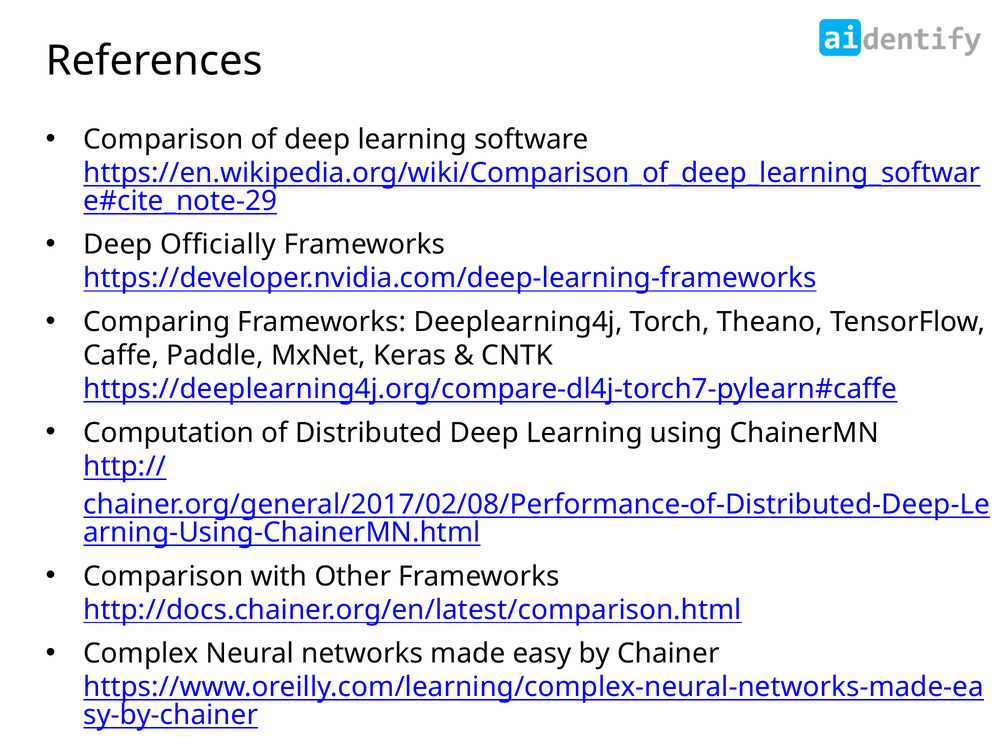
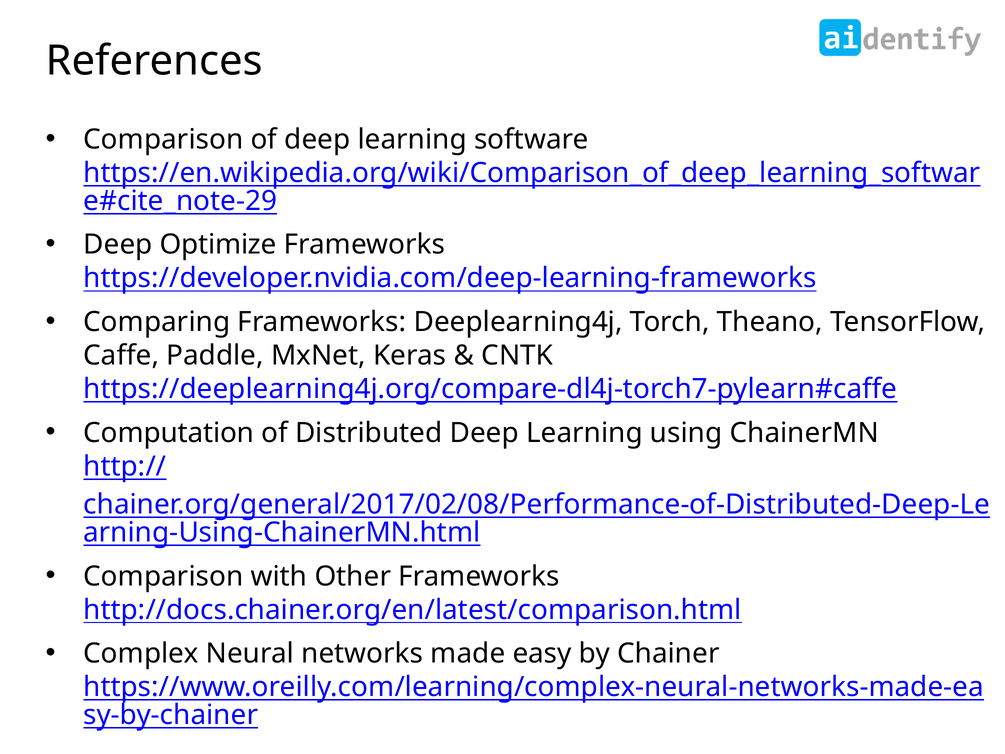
Officially: Officially -> Optimize
